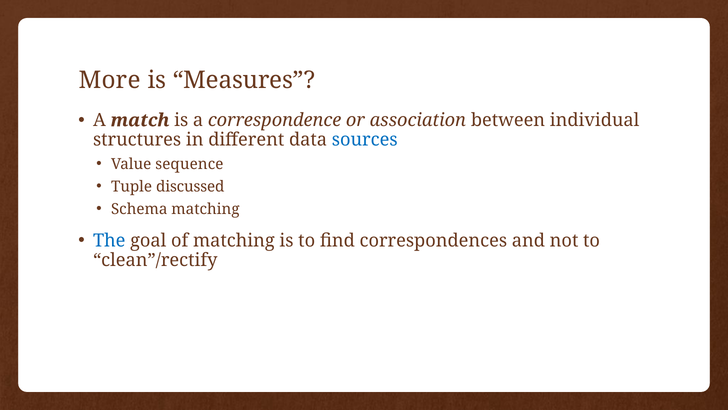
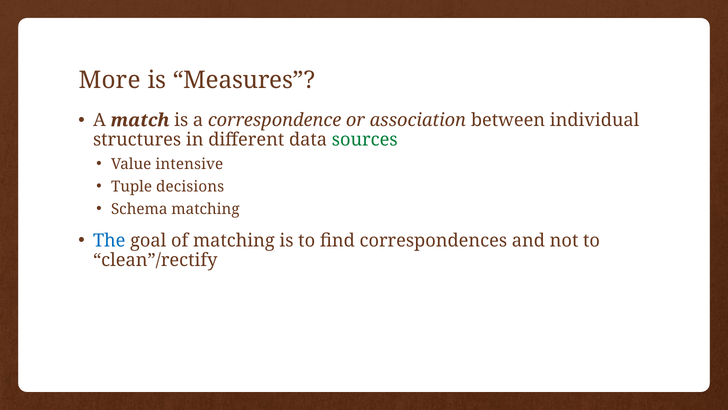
sources colour: blue -> green
sequence: sequence -> intensive
discussed: discussed -> decisions
